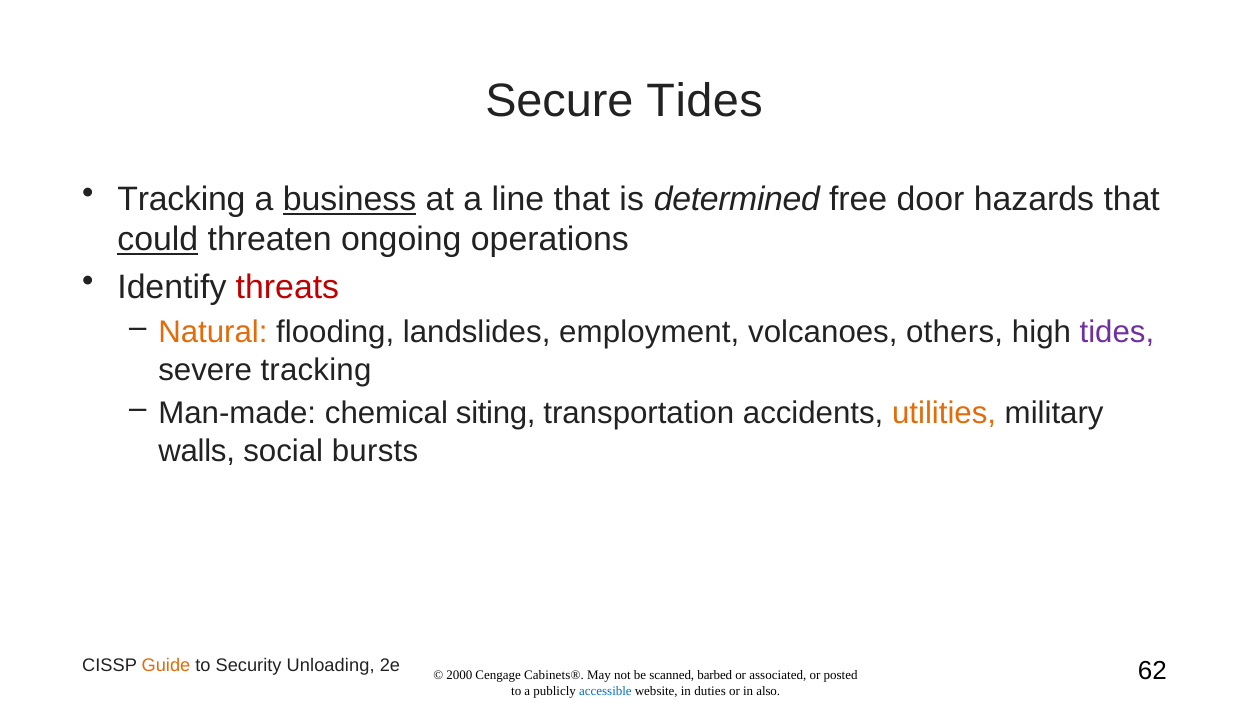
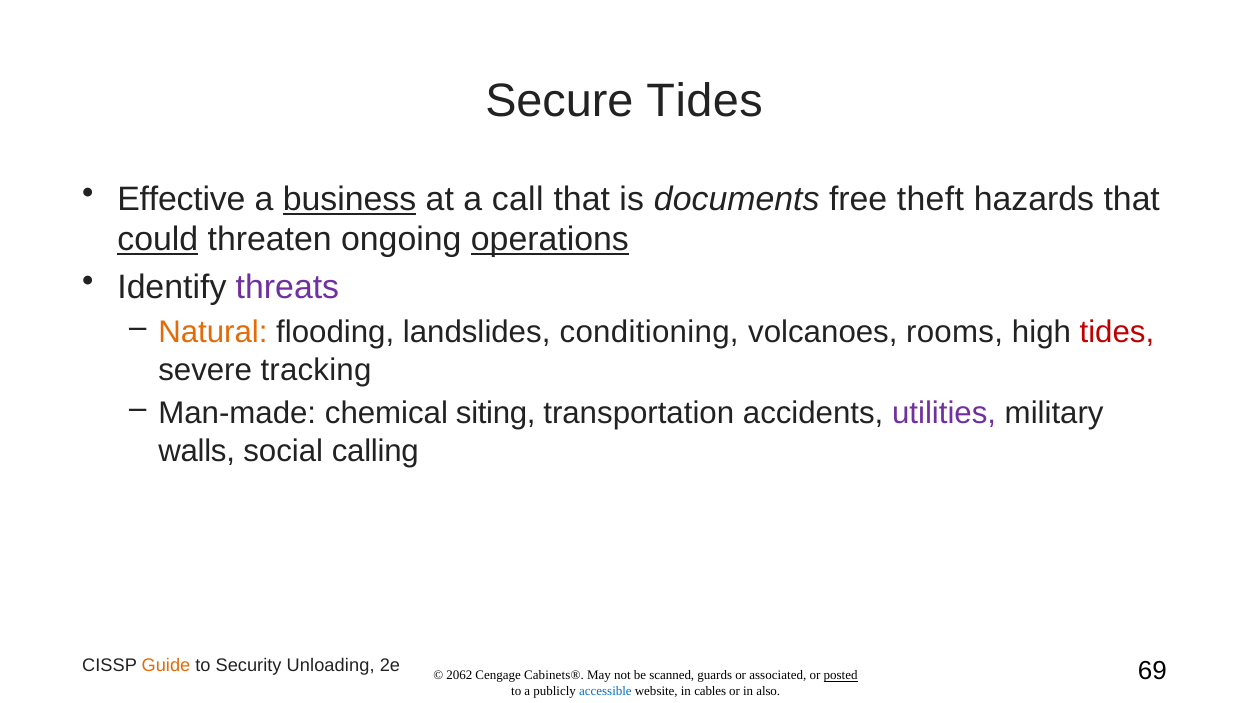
Tracking at (181, 199): Tracking -> Effective
line: line -> call
determined: determined -> documents
door: door -> theft
operations underline: none -> present
threats colour: red -> purple
employment: employment -> conditioning
others: others -> rooms
tides at (1117, 332) colour: purple -> red
utilities colour: orange -> purple
bursts: bursts -> calling
62: 62 -> 69
2000: 2000 -> 2062
barbed: barbed -> guards
posted underline: none -> present
duties: duties -> cables
